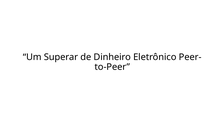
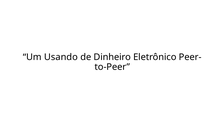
Superar: Superar -> Usando
